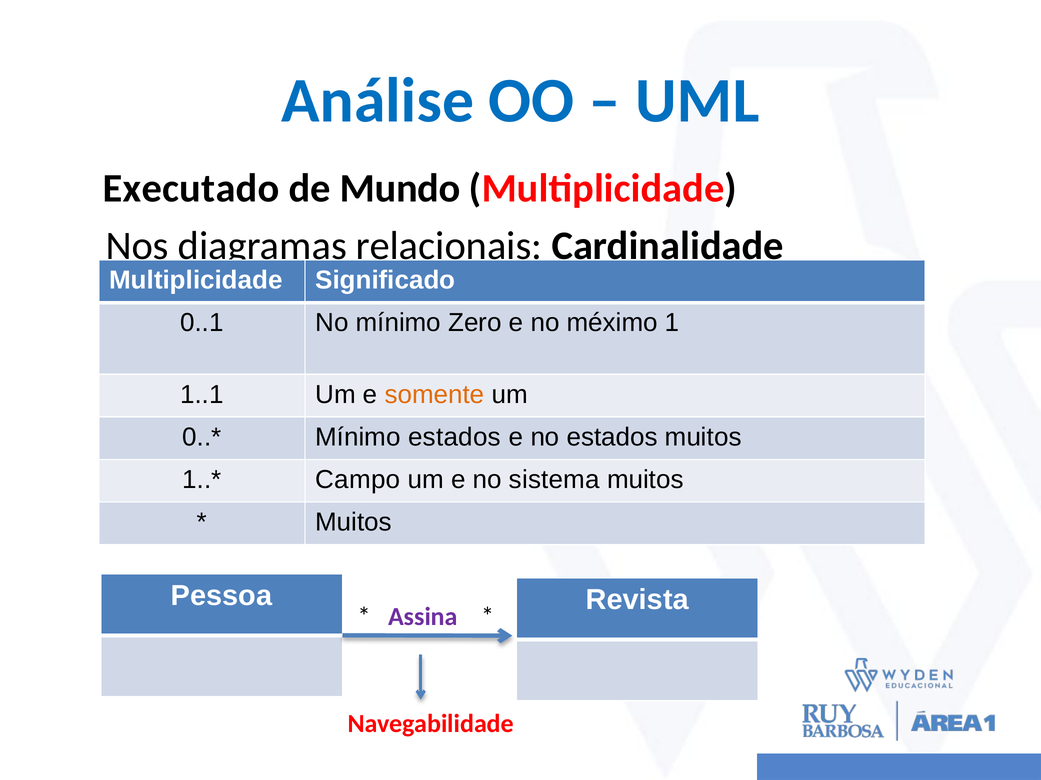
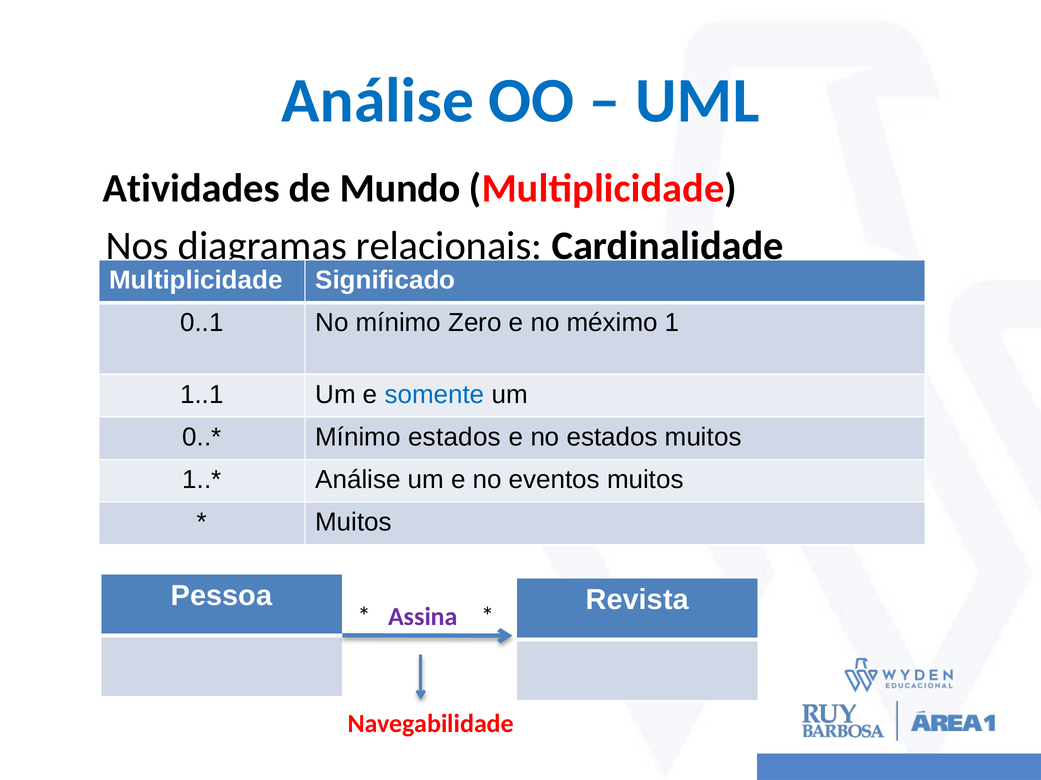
Executado: Executado -> Atividades
somente colour: orange -> blue
Campo at (358, 480): Campo -> Análise
sistema: sistema -> eventos
